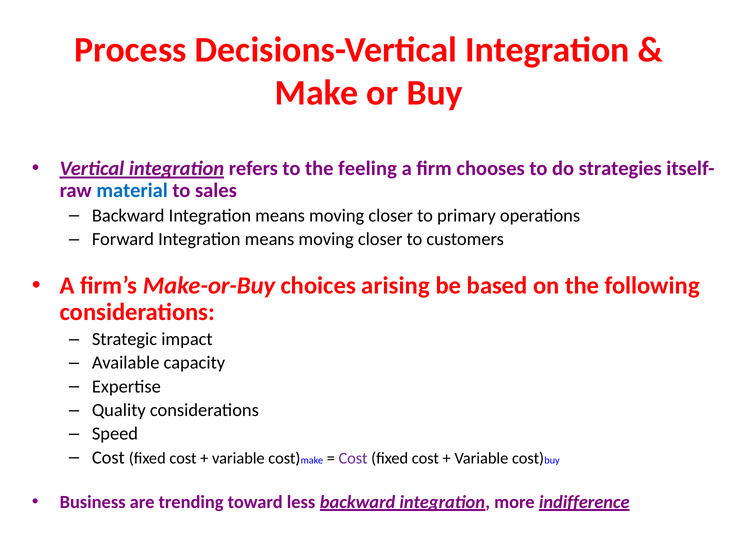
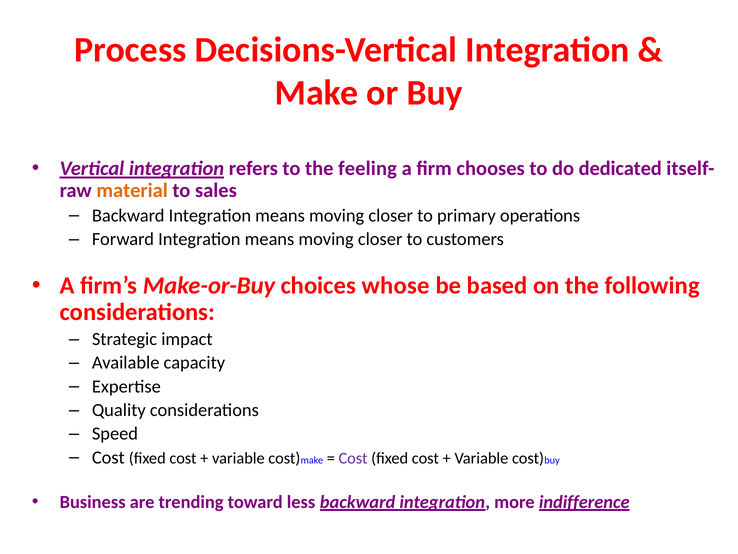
strategies: strategies -> dedicated
material colour: blue -> orange
arising: arising -> whose
